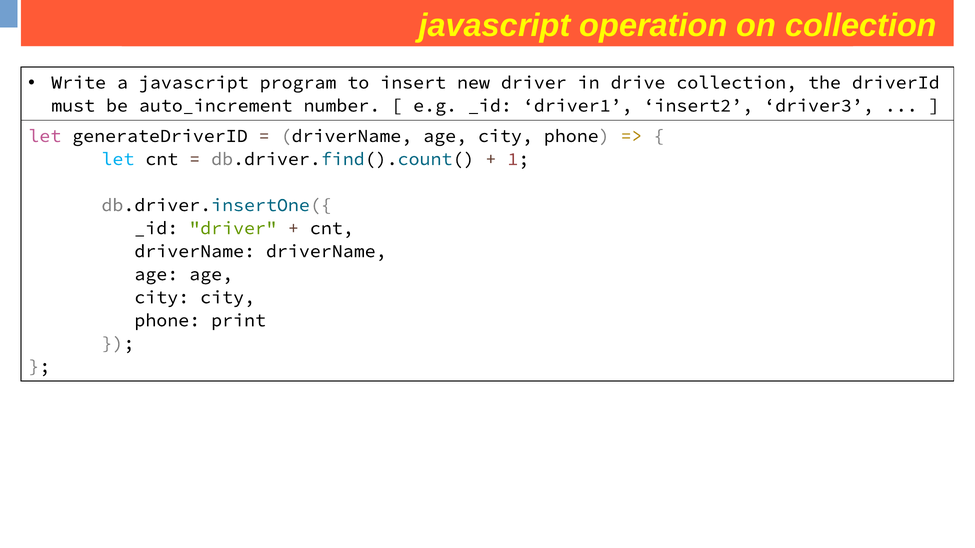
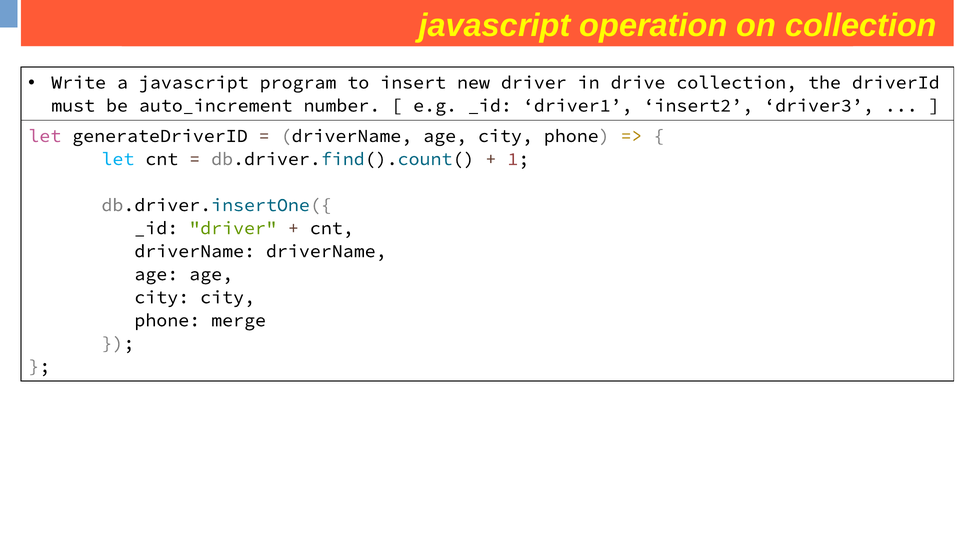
print: print -> merge
